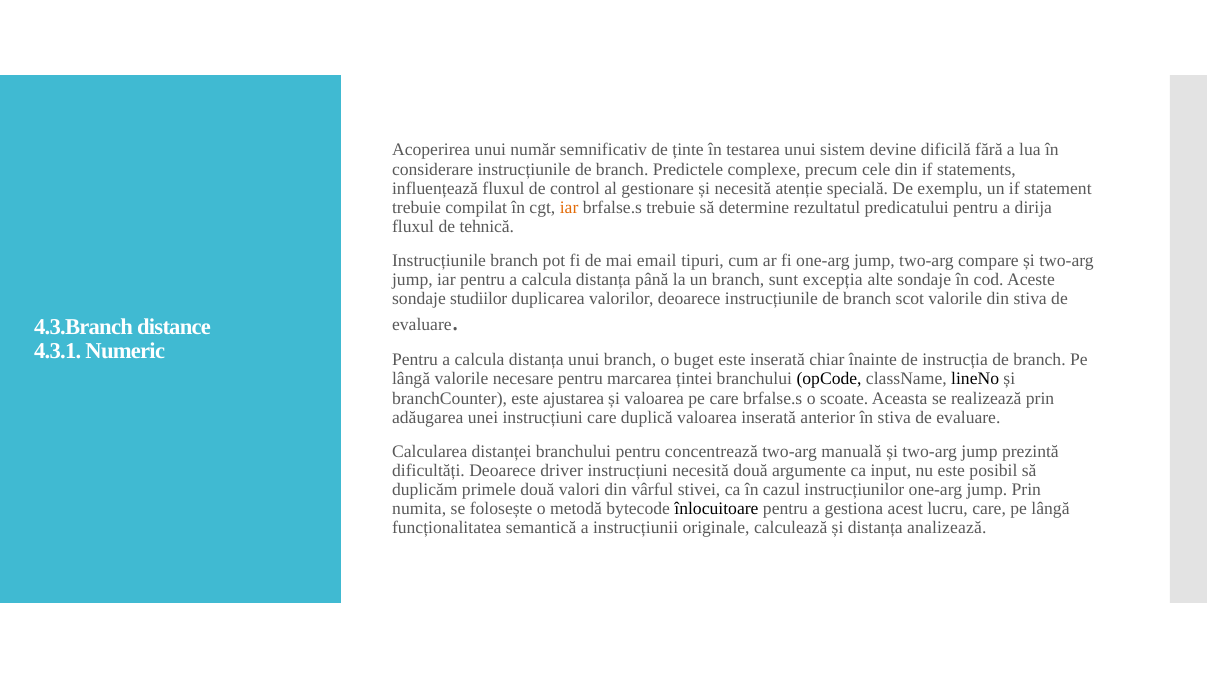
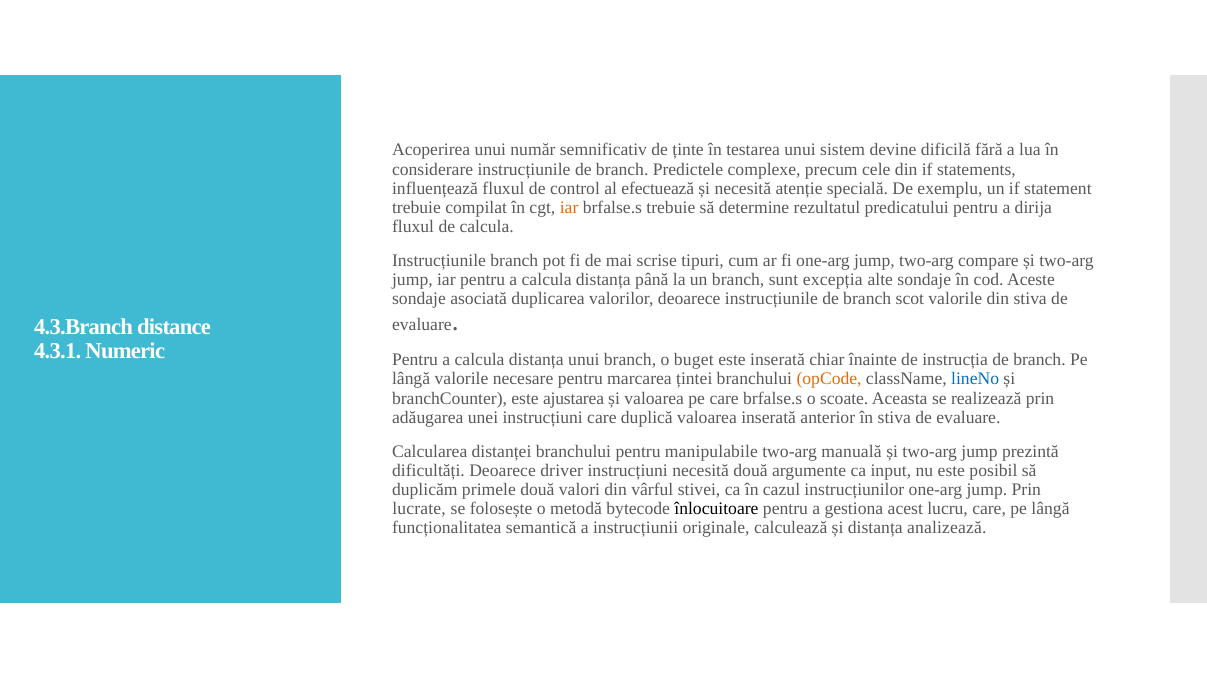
gestionare: gestionare -> efectuează
de tehnică: tehnică -> calcula
email: email -> scrise
studiilor: studiilor -> asociată
opCode colour: black -> orange
lineNo colour: black -> blue
concentrează: concentrează -> manipulabile
numita: numita -> lucrate
